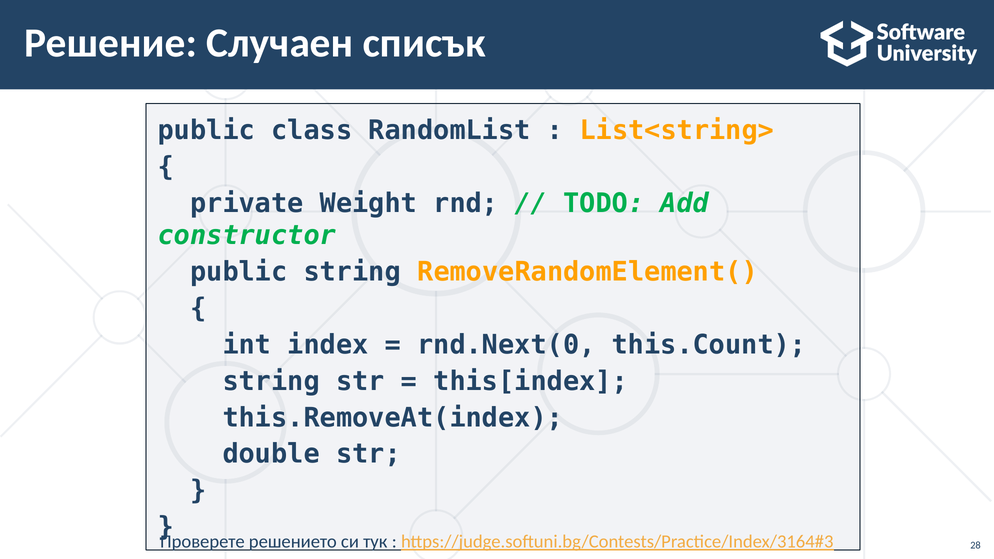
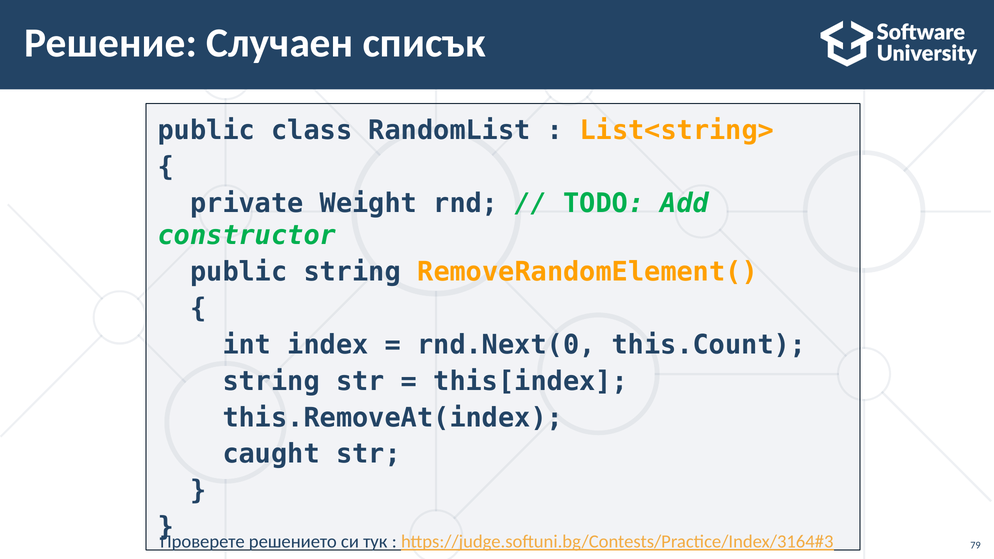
double: double -> caught
28: 28 -> 79
